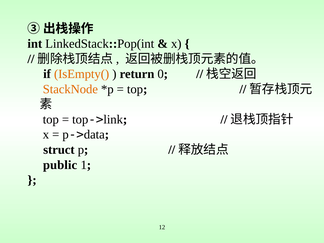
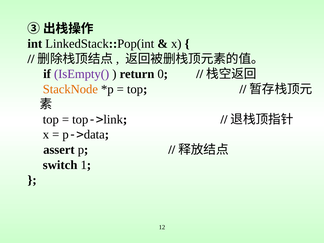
IsEmpty( colour: orange -> purple
struct: struct -> assert
public: public -> switch
